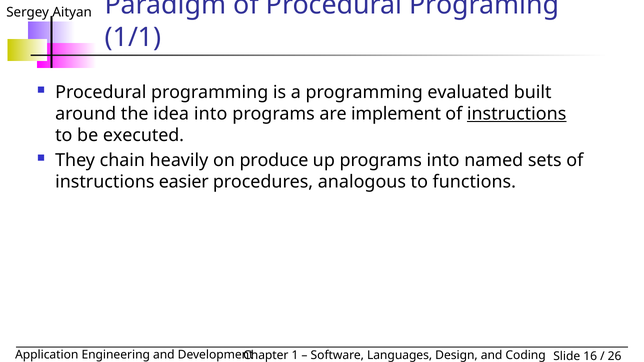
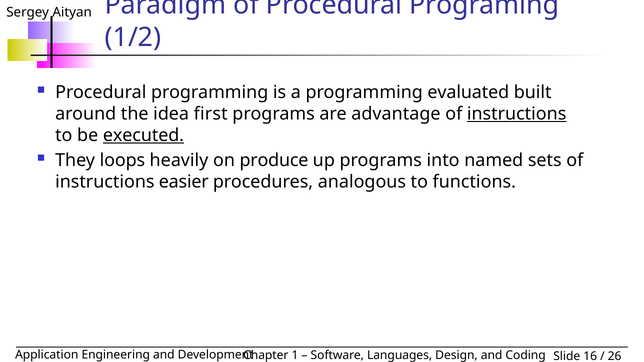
1/1: 1/1 -> 1/2
idea into: into -> first
implement: implement -> advantage
executed underline: none -> present
chain: chain -> loops
